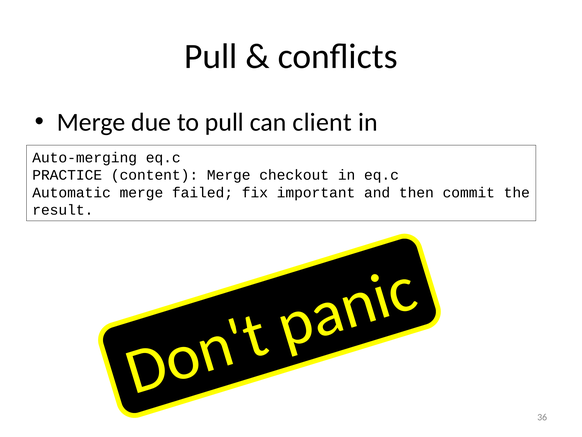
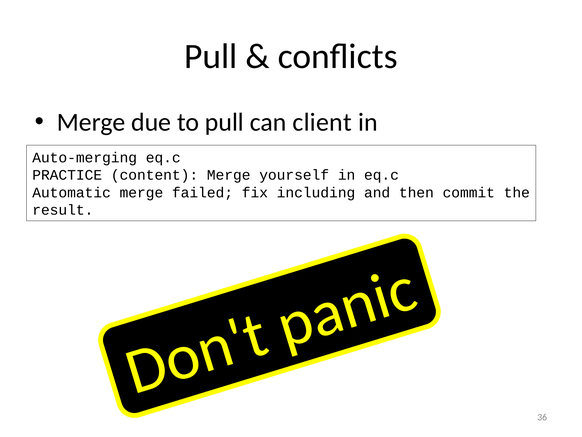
checkout: checkout -> yourself
important: important -> including
